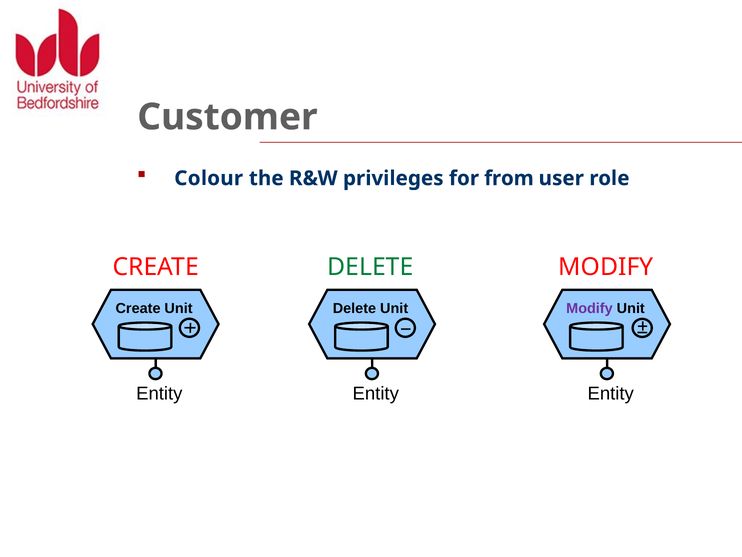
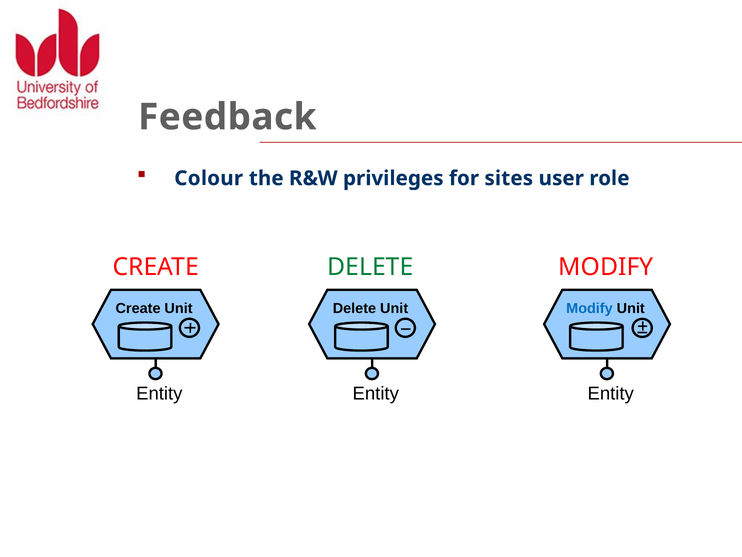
Customer: Customer -> Feedback
from: from -> sites
Modify at (589, 308) colour: purple -> blue
